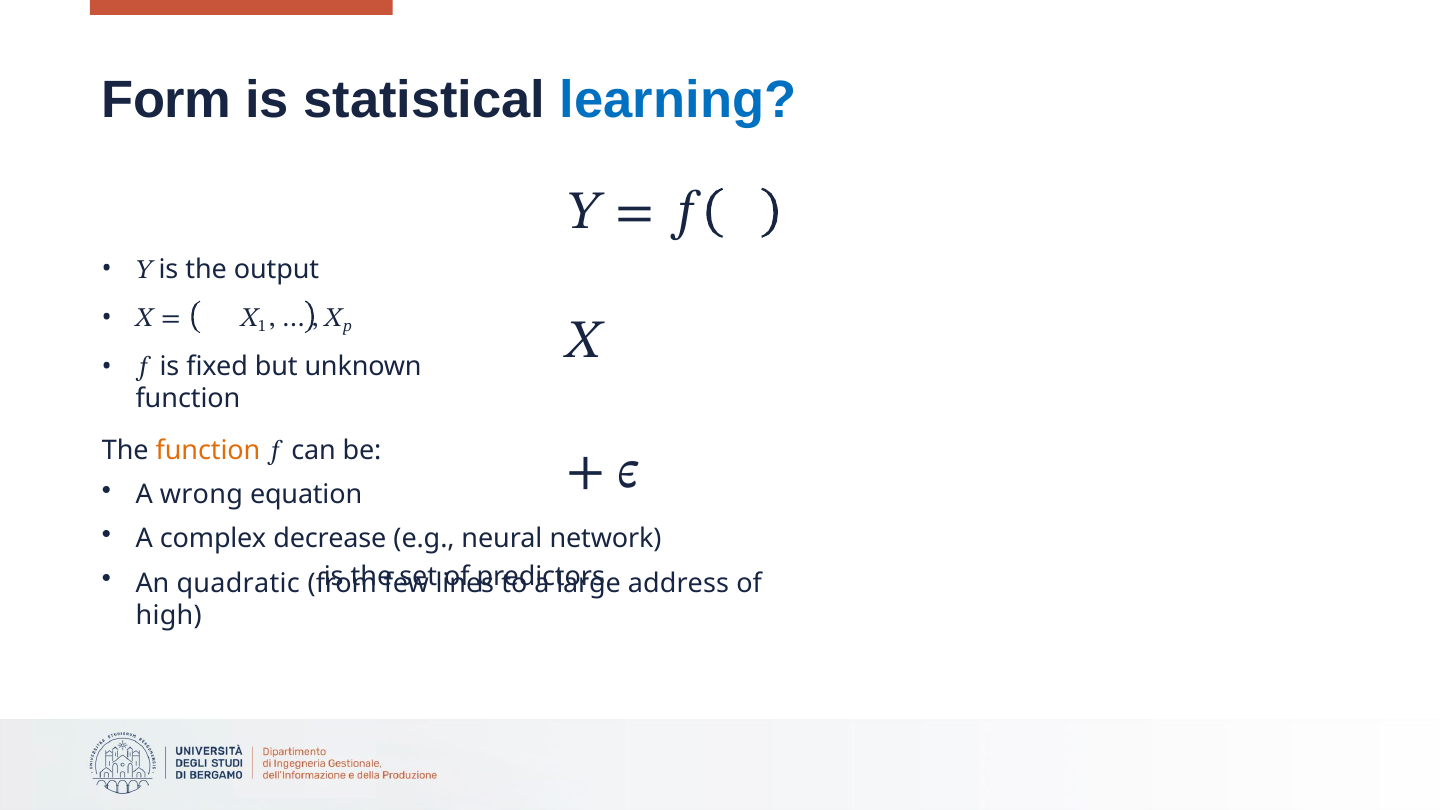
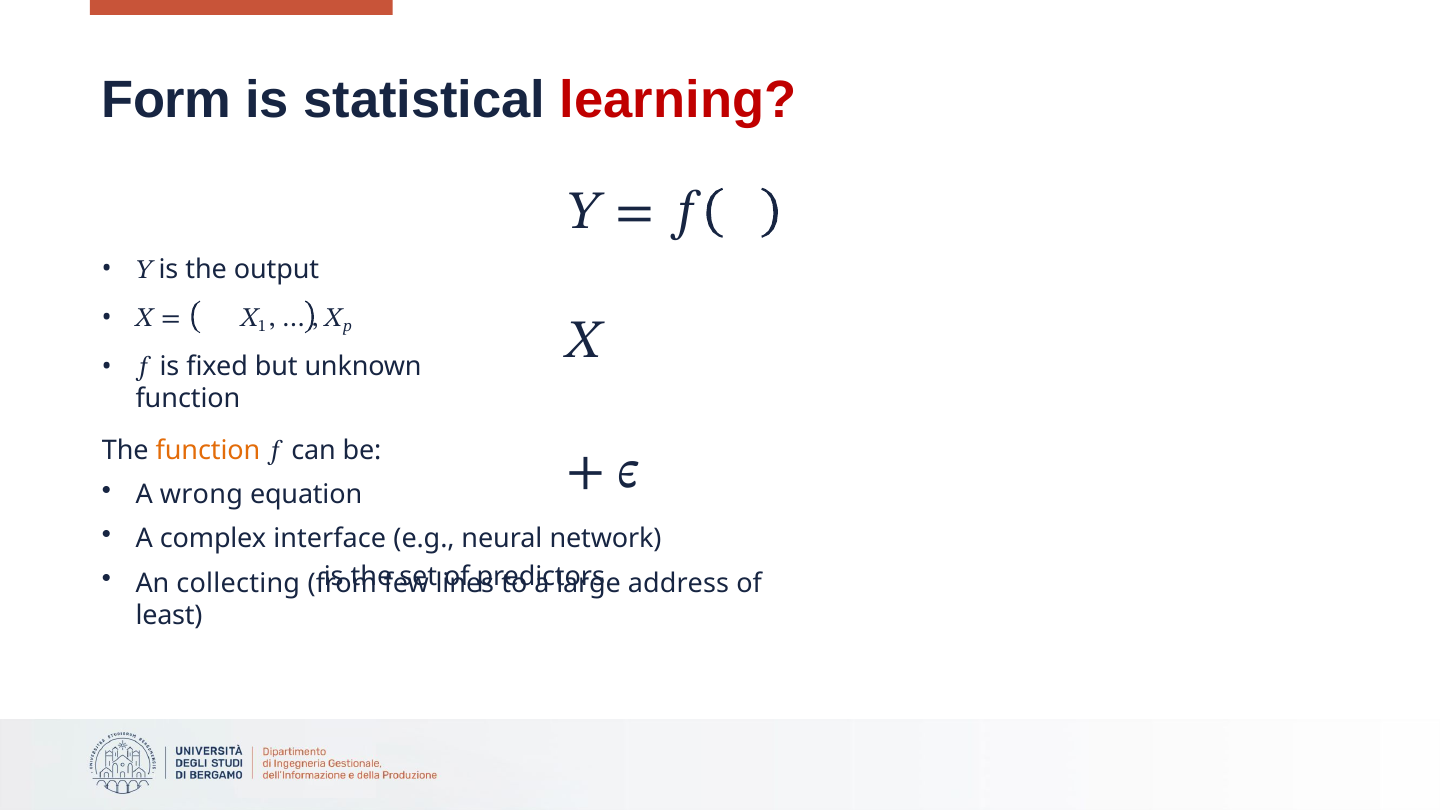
learning colour: blue -> red
decrease: decrease -> interface
quadratic: quadratic -> collecting
high: high -> least
